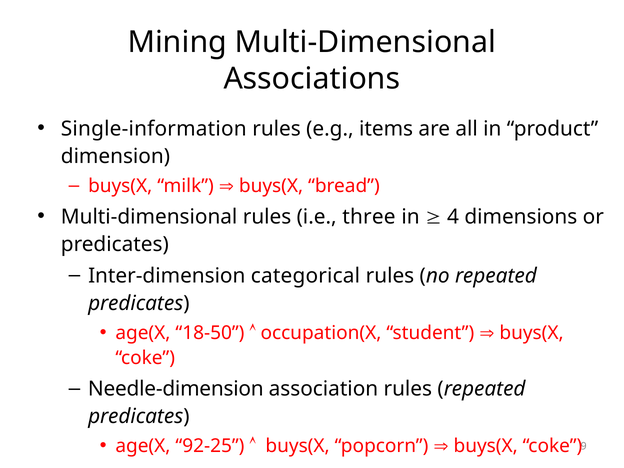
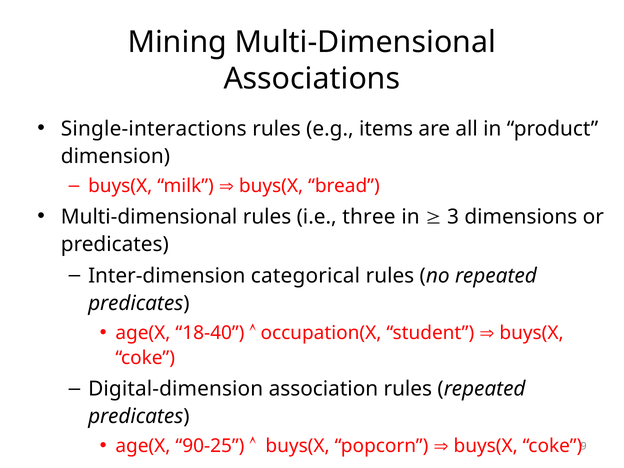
Single-information: Single-information -> Single-interactions
4: 4 -> 3
18-50: 18-50 -> 18-40
Needle-dimension: Needle-dimension -> Digital-dimension
92-25: 92-25 -> 90-25
